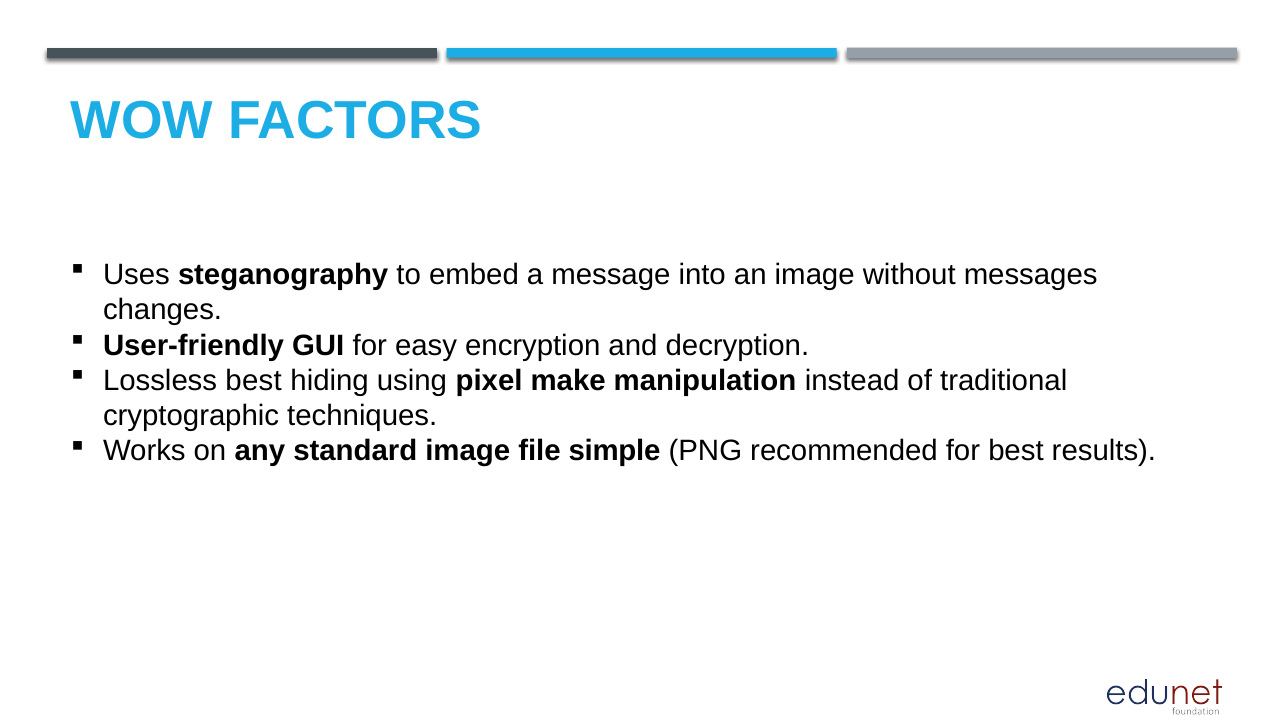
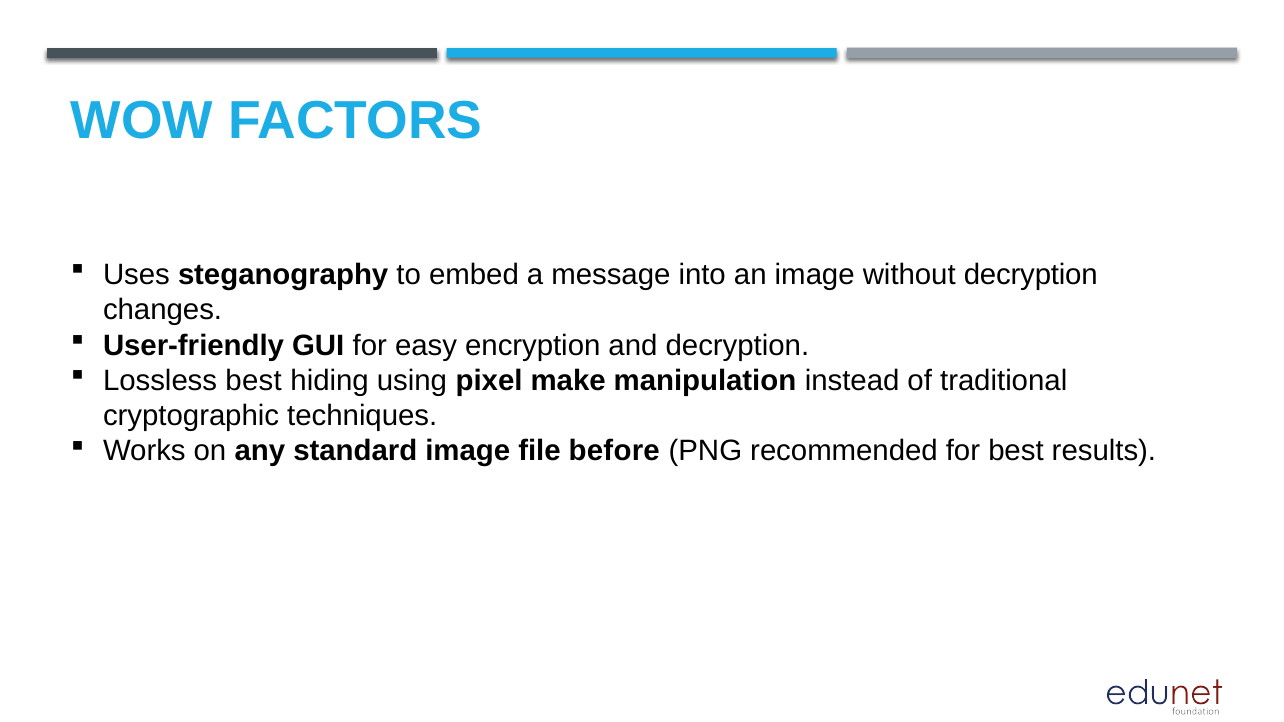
without messages: messages -> decryption
simple: simple -> before
